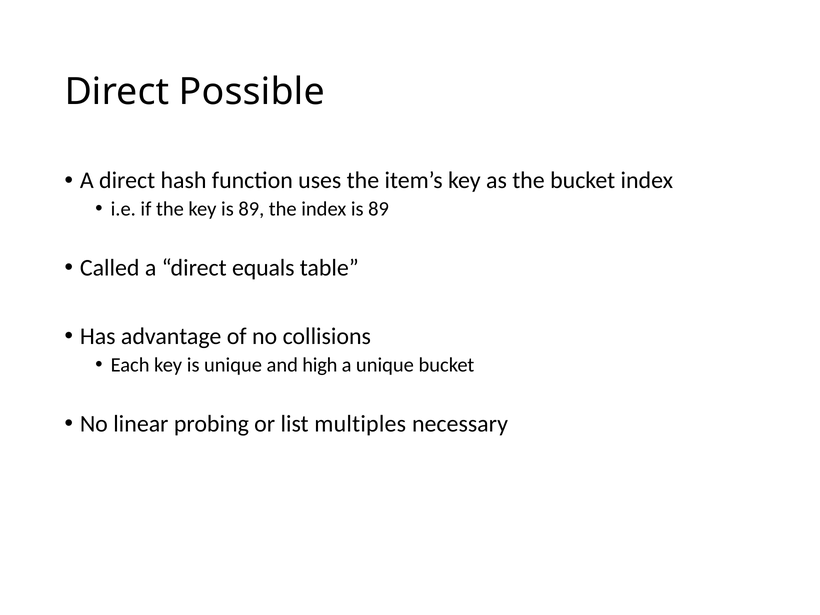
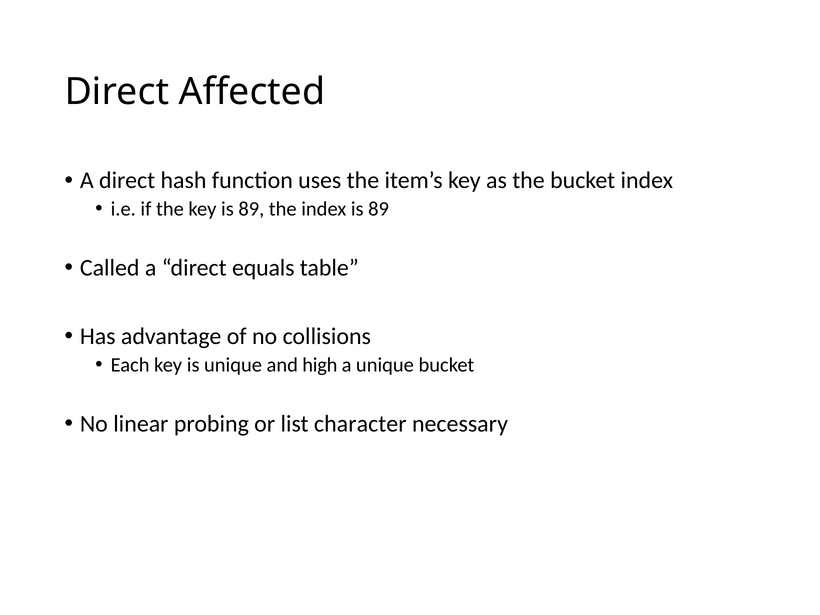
Possible: Possible -> Affected
multiples: multiples -> character
